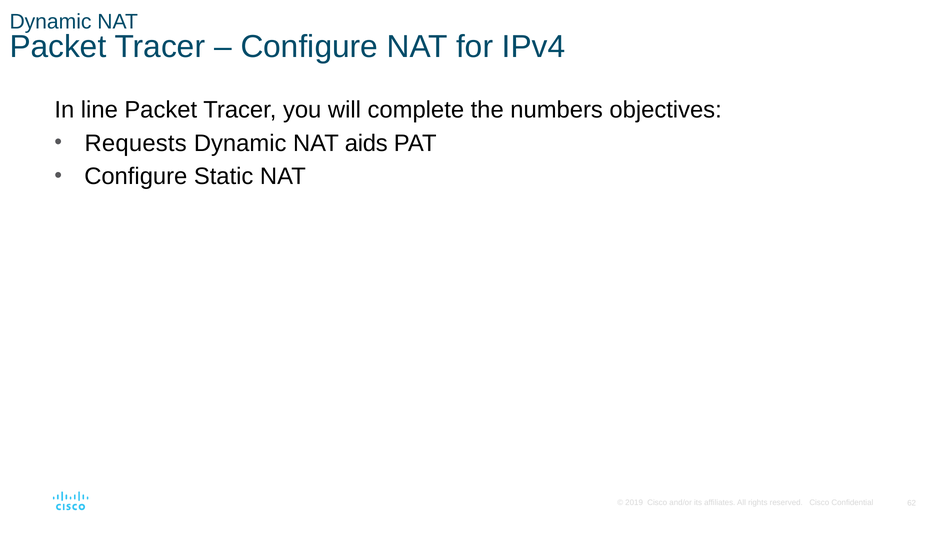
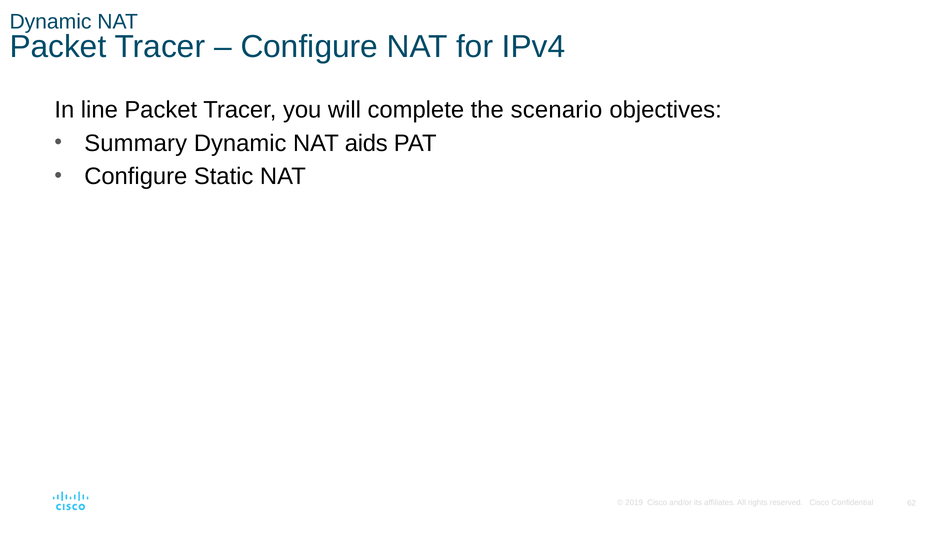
numbers: numbers -> scenario
Requests: Requests -> Summary
